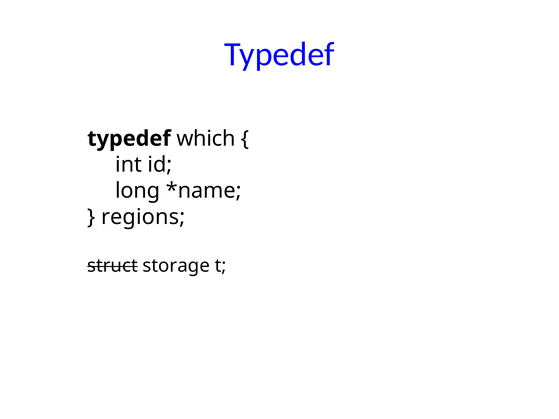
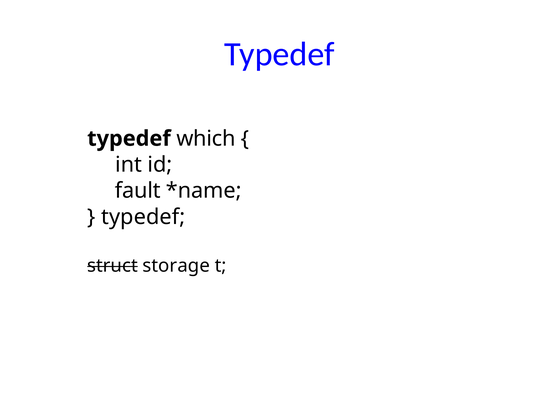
long: long -> fault
regions at (143, 217): regions -> typedef
